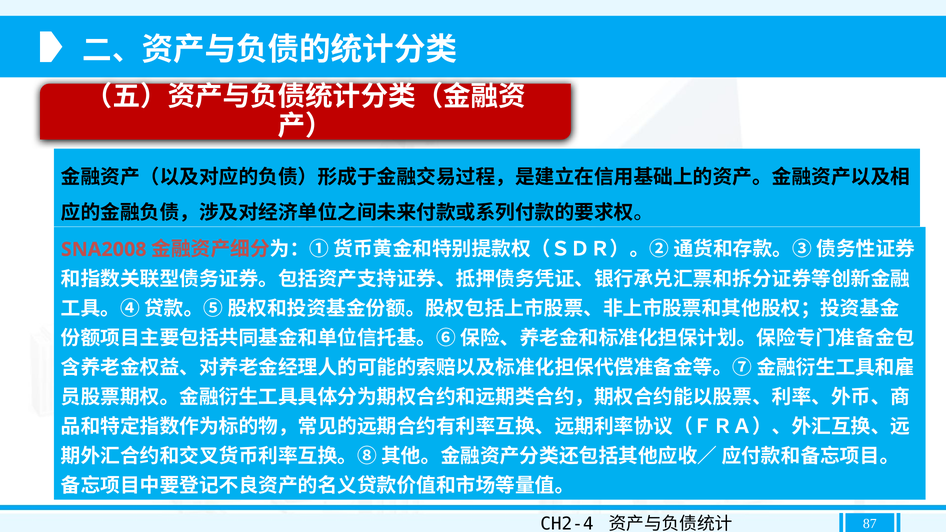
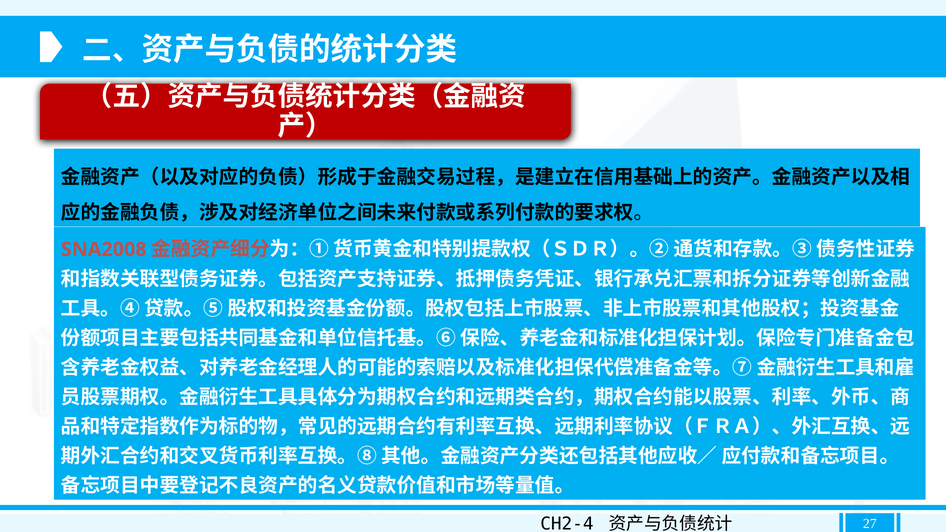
87: 87 -> 27
